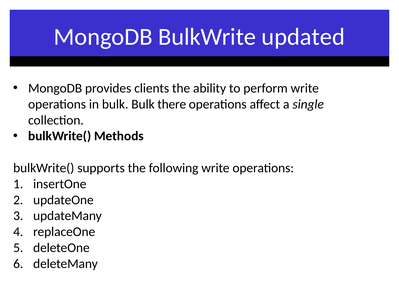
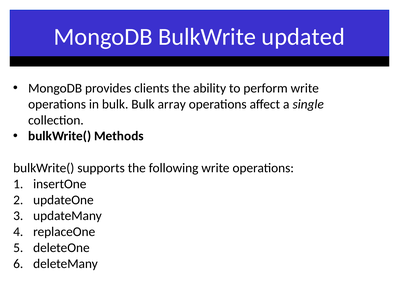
there: there -> array
